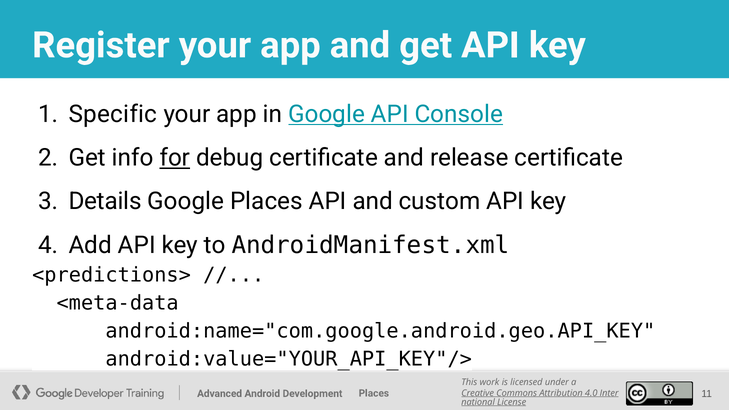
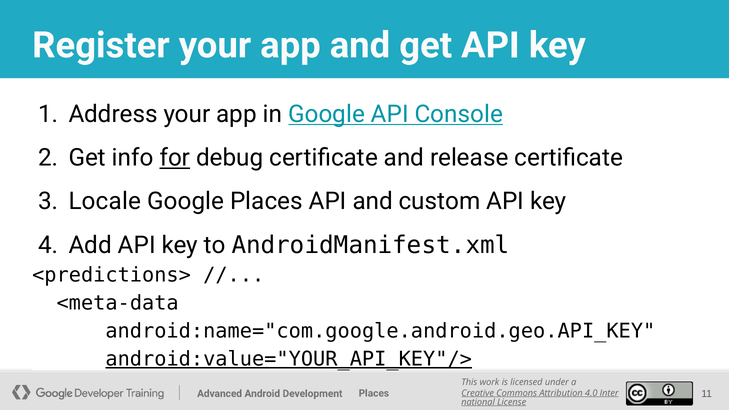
Specific: Specific -> Address
Details: Details -> Locale
android:value="YOUR_API_KEY"/> underline: none -> present
